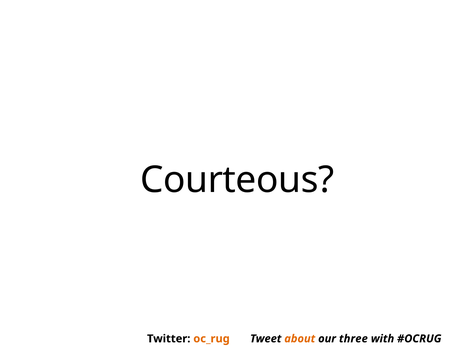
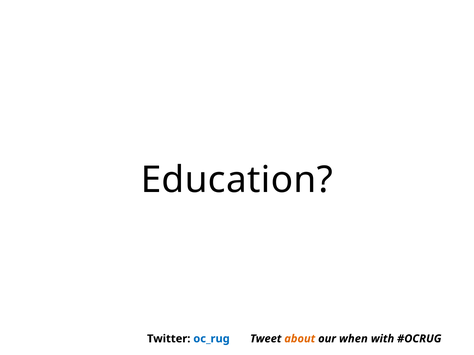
Courteous: Courteous -> Education
oc_rug colour: orange -> blue
three: three -> when
